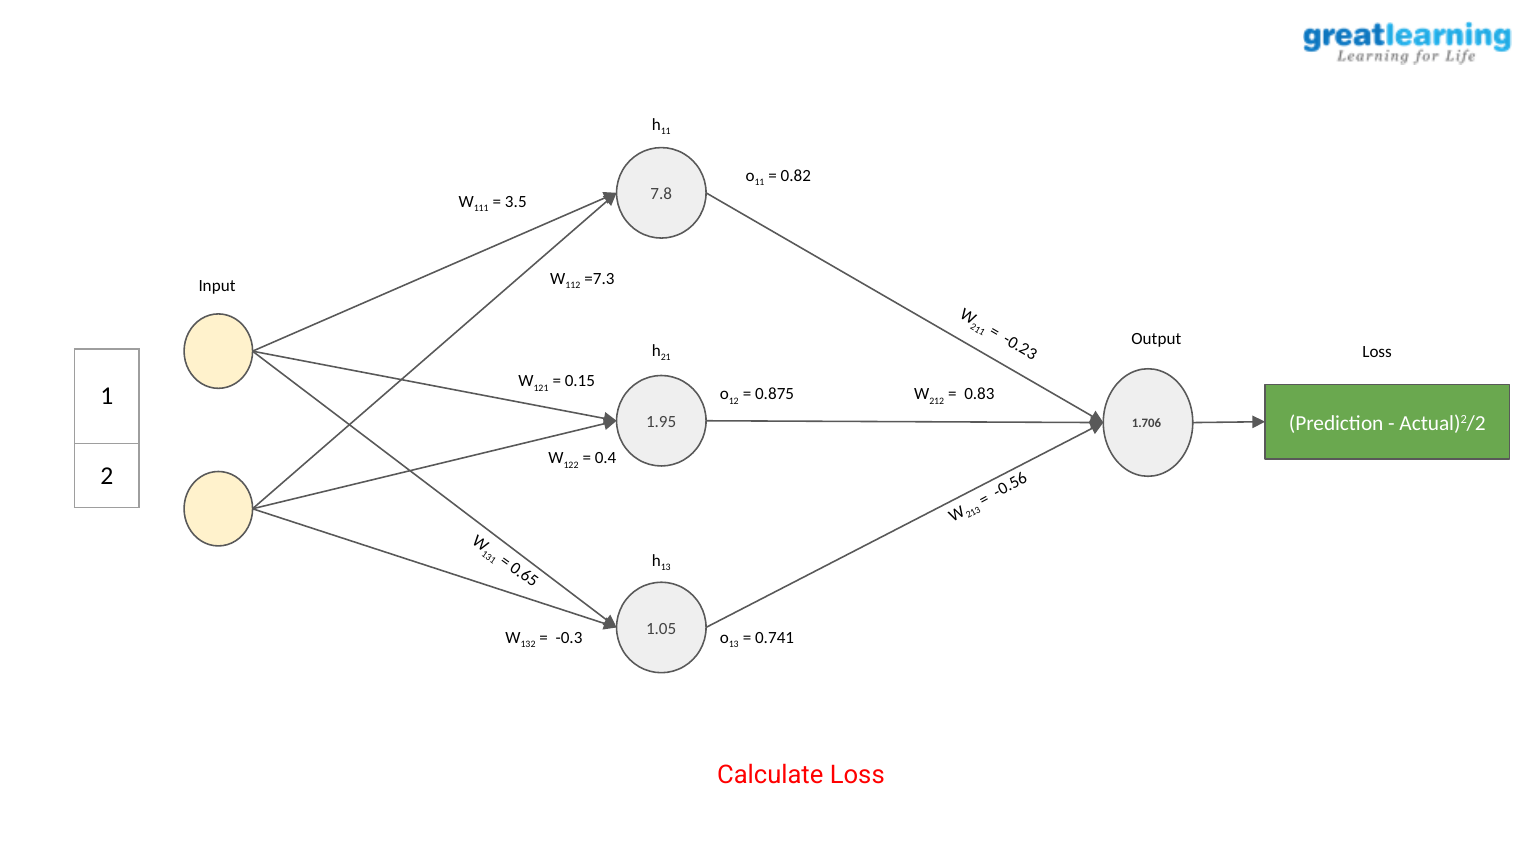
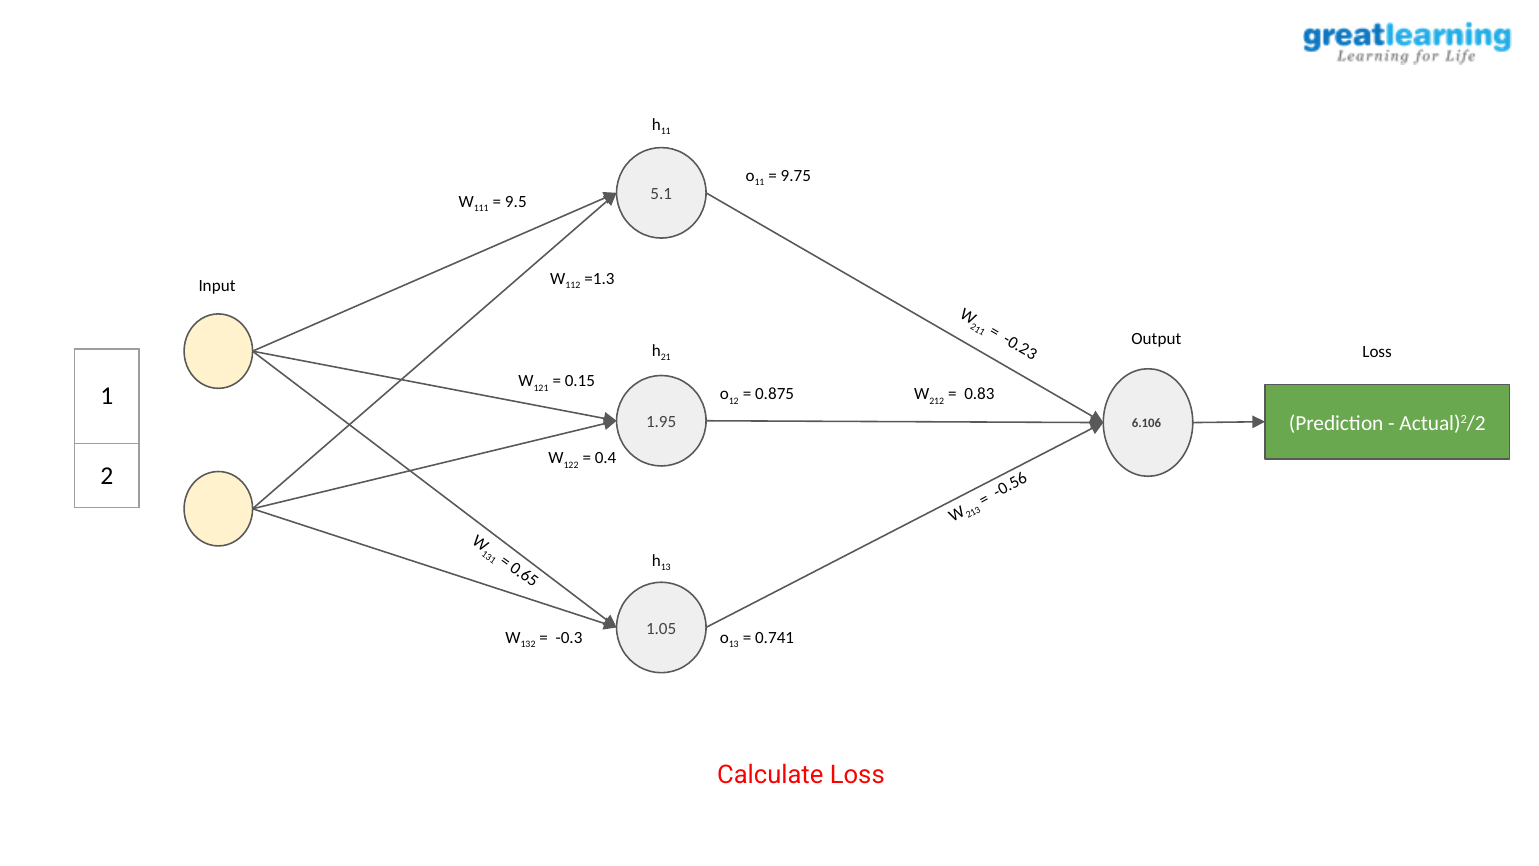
0.82: 0.82 -> 9.75
7.8: 7.8 -> 5.1
3.5: 3.5 -> 9.5
=7.3: =7.3 -> =1.3
1.706: 1.706 -> 6.106
